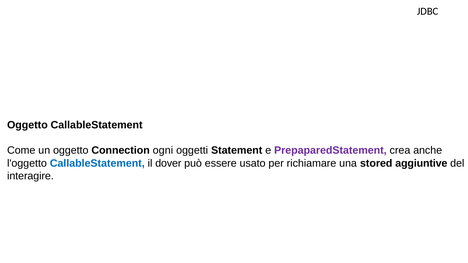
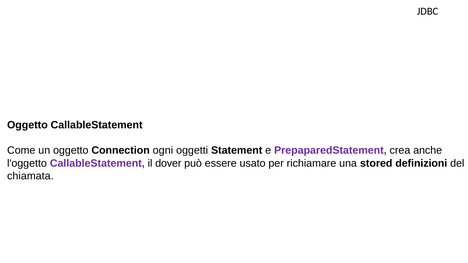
CallableStatement at (97, 163) colour: blue -> purple
aggiuntive: aggiuntive -> definizioni
interagire: interagire -> chiamata
